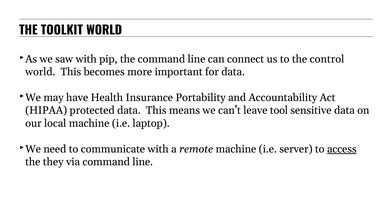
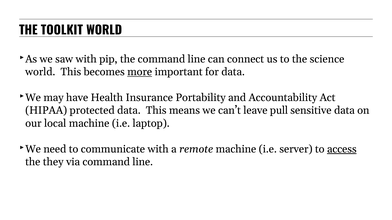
control: control -> science
more underline: none -> present
tool: tool -> pull
